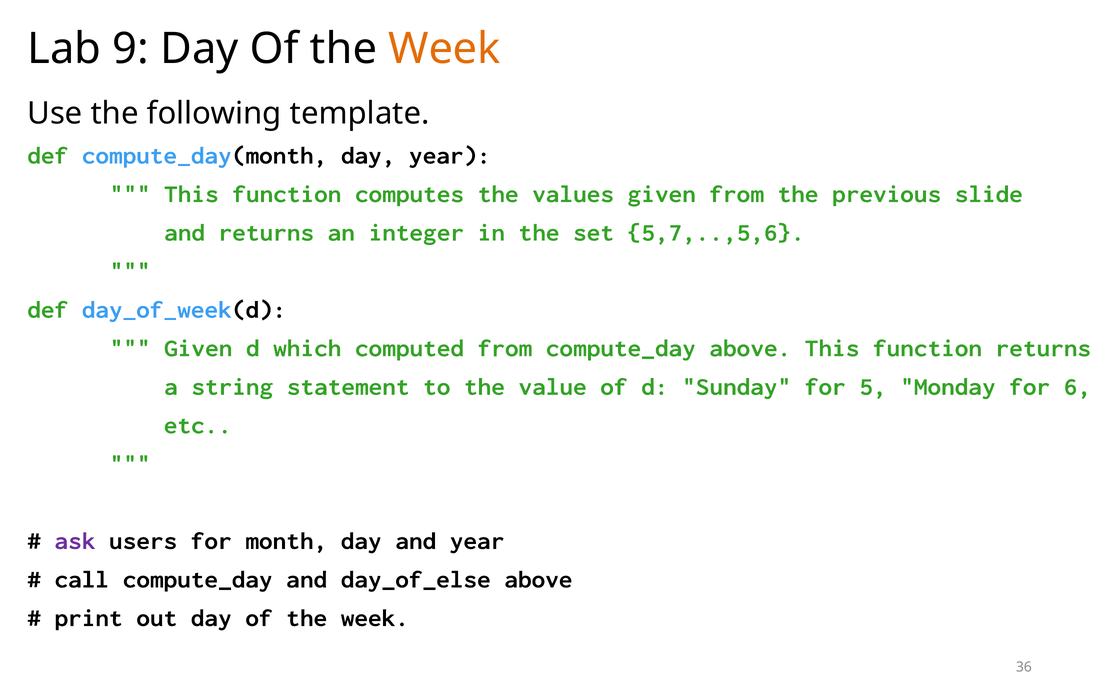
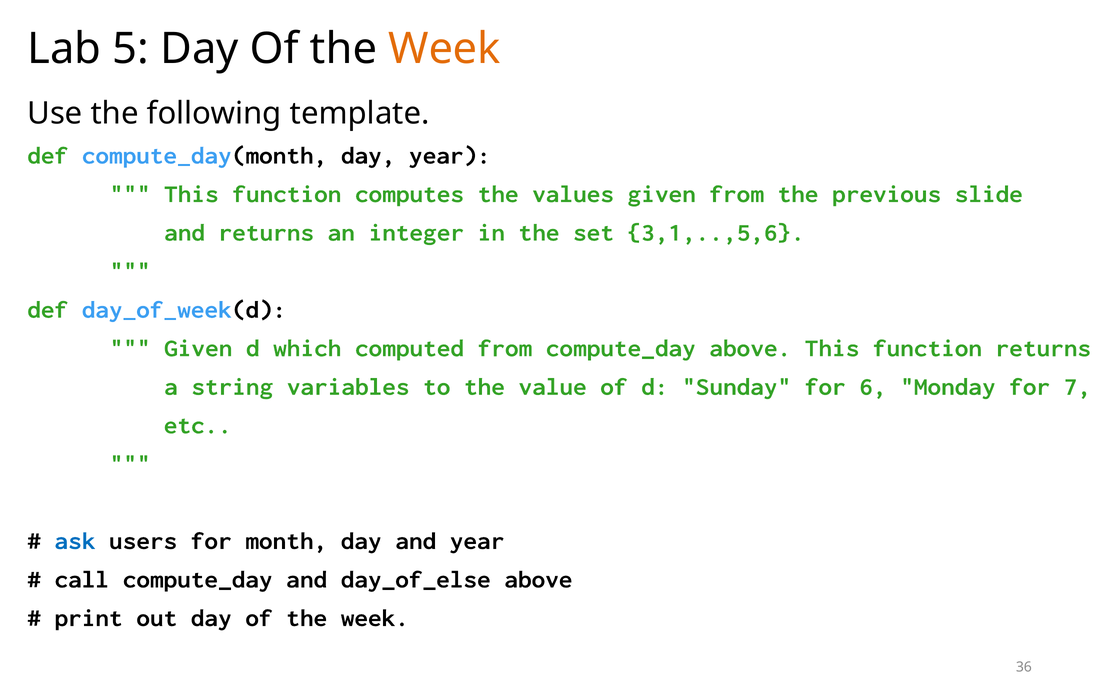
9: 9 -> 5
5,7,..,5,6: 5,7,..,5,6 -> 3,1,..,5,6
statement: statement -> variables
5: 5 -> 6
6: 6 -> 7
ask colour: purple -> blue
